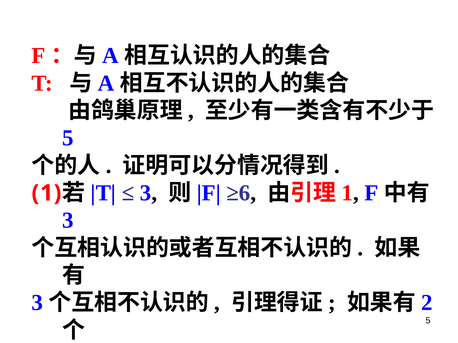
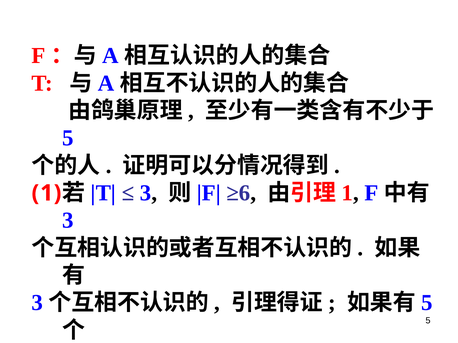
2 at (427, 303): 2 -> 5
